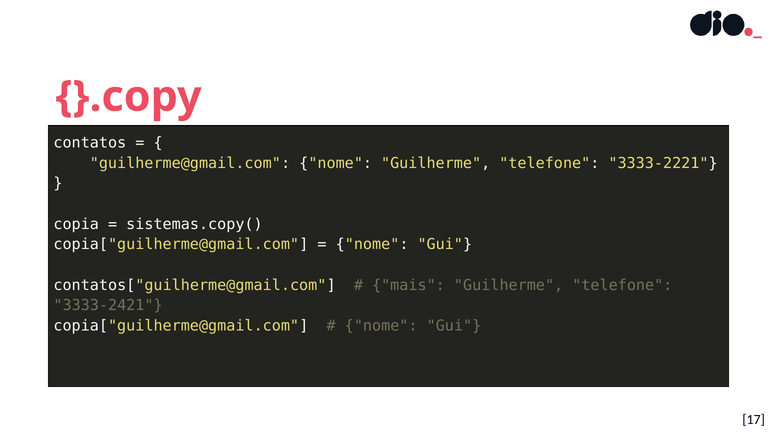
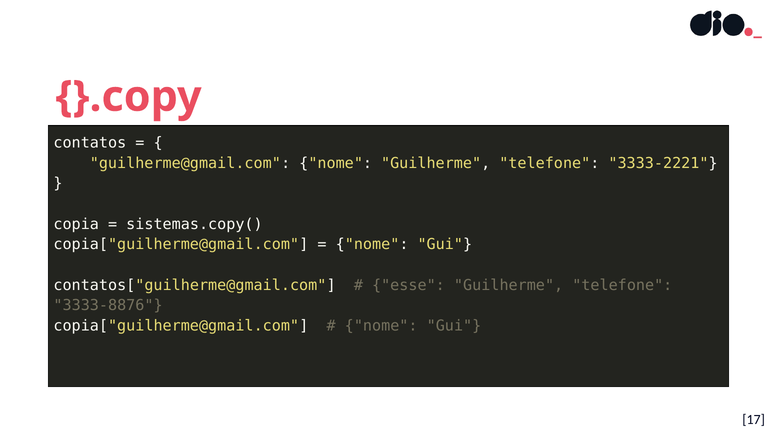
mais: mais -> esse
3333-2421: 3333-2421 -> 3333-8876
